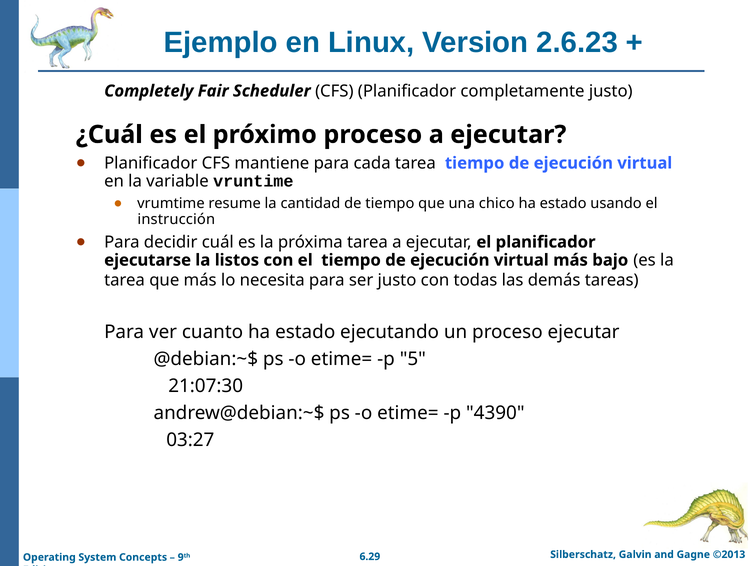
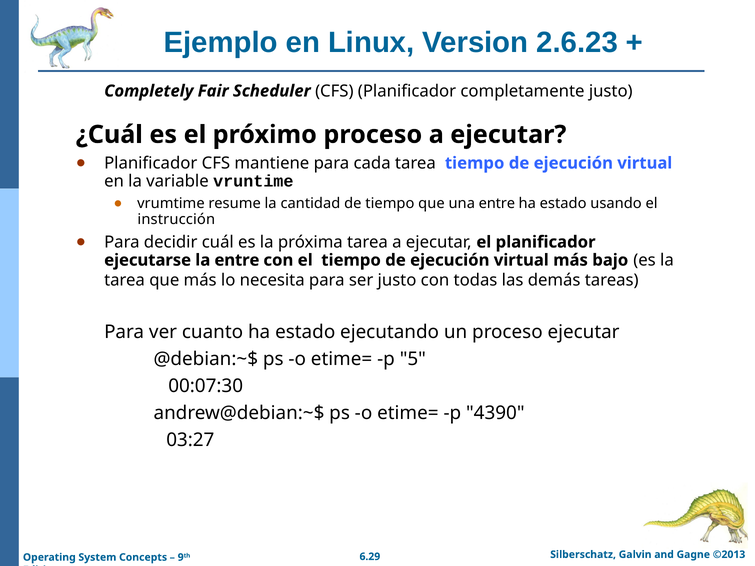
una chico: chico -> entre
la listos: listos -> entre
21:07:30: 21:07:30 -> 00:07:30
